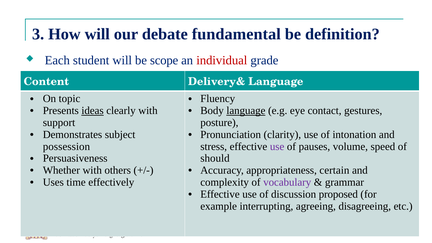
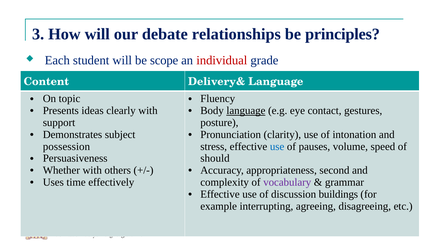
fundamental: fundamental -> relationships
definition: definition -> principles
ideas underline: present -> none
use at (277, 146) colour: purple -> blue
certain: certain -> second
proposed: proposed -> buildings
